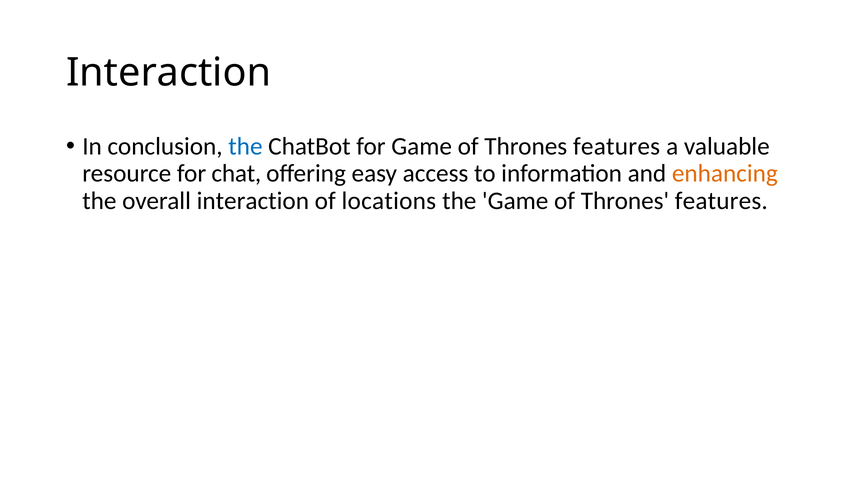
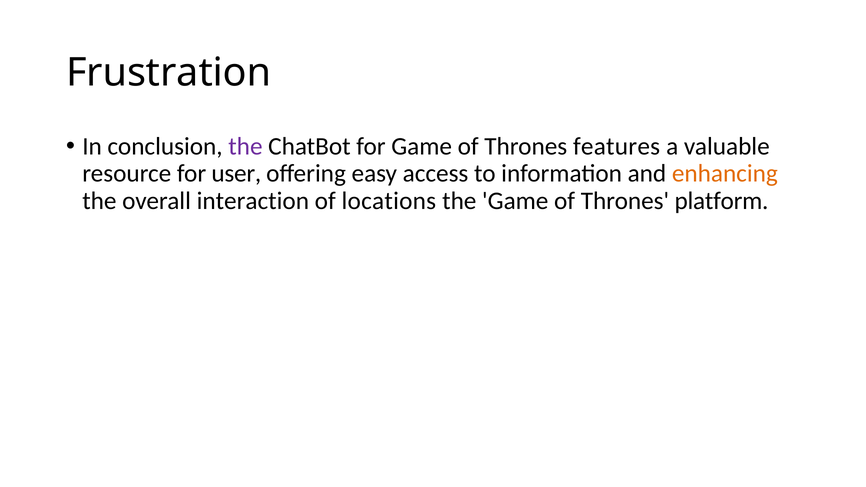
Interaction at (169, 73): Interaction -> Frustration
the at (245, 146) colour: blue -> purple
chat: chat -> user
features at (721, 201): features -> platform
